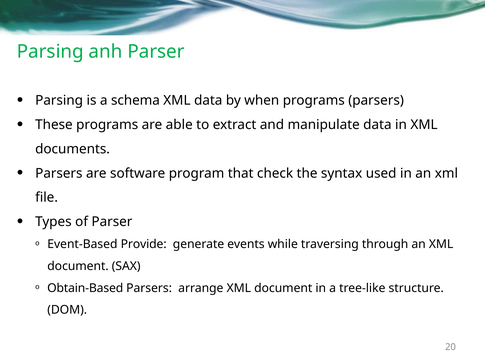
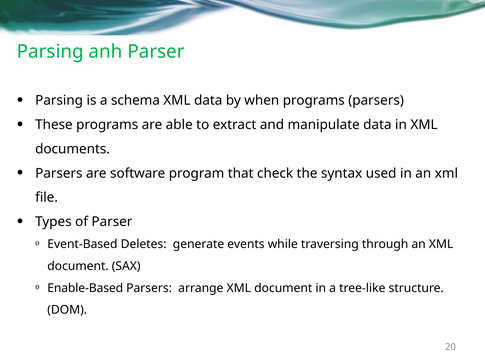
Provide: Provide -> Deletes
Obtain-Based: Obtain-Based -> Enable-Based
